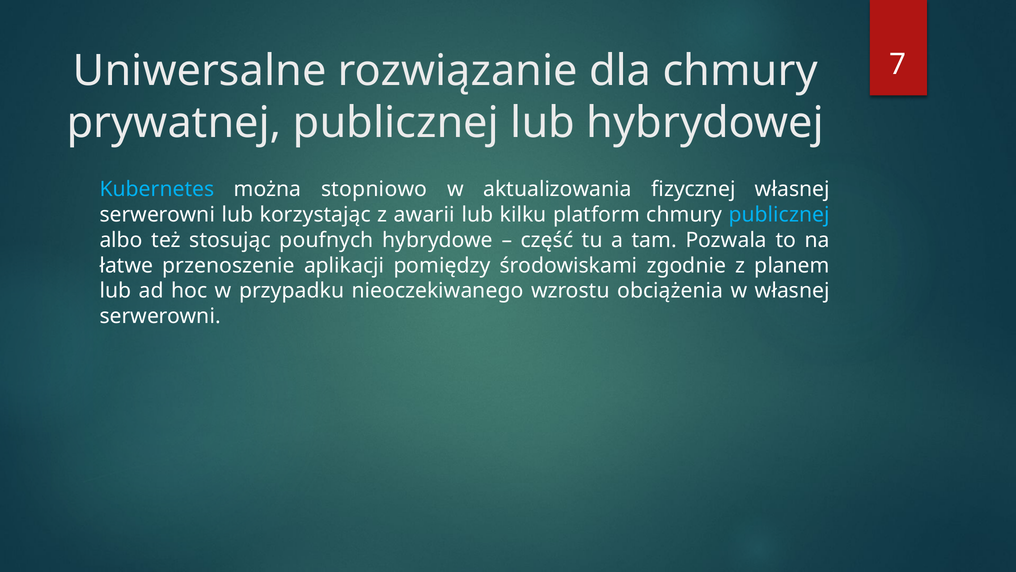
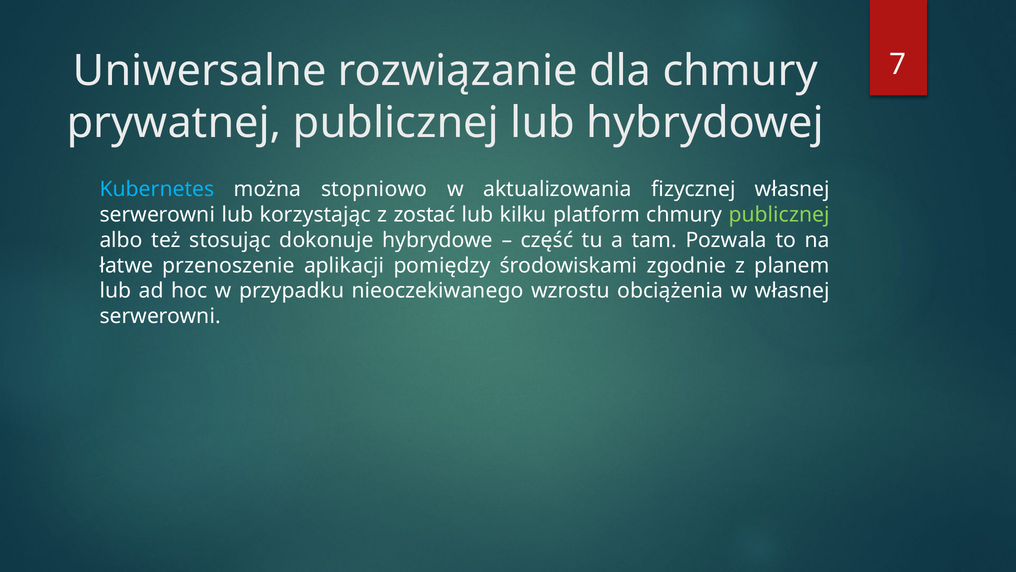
awarii: awarii -> zostać
publicznej at (779, 214) colour: light blue -> light green
poufnych: poufnych -> dokonuje
